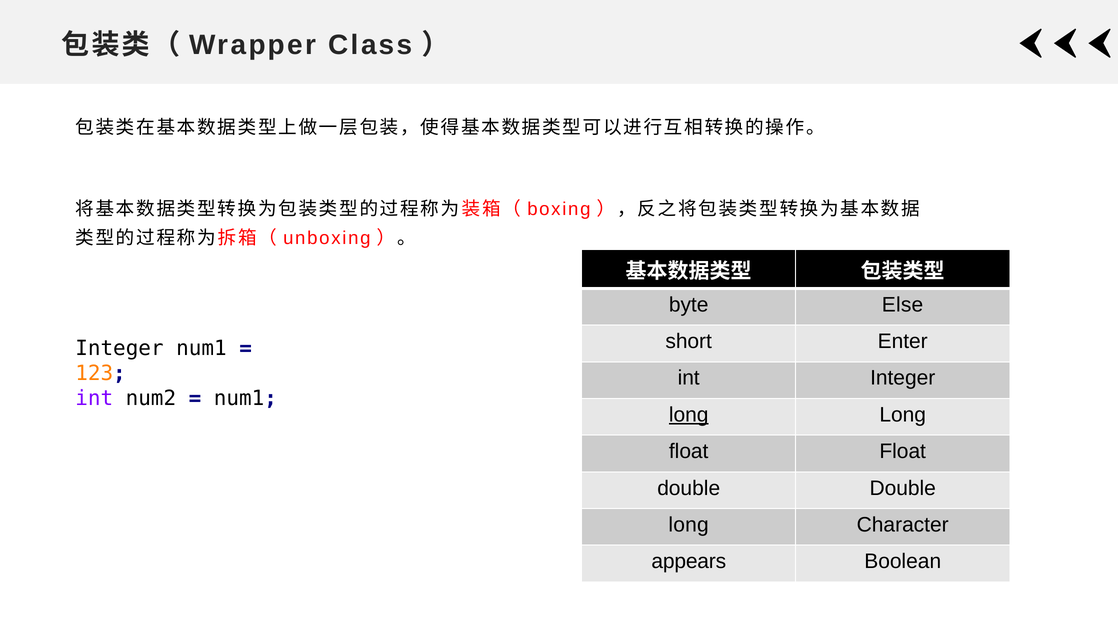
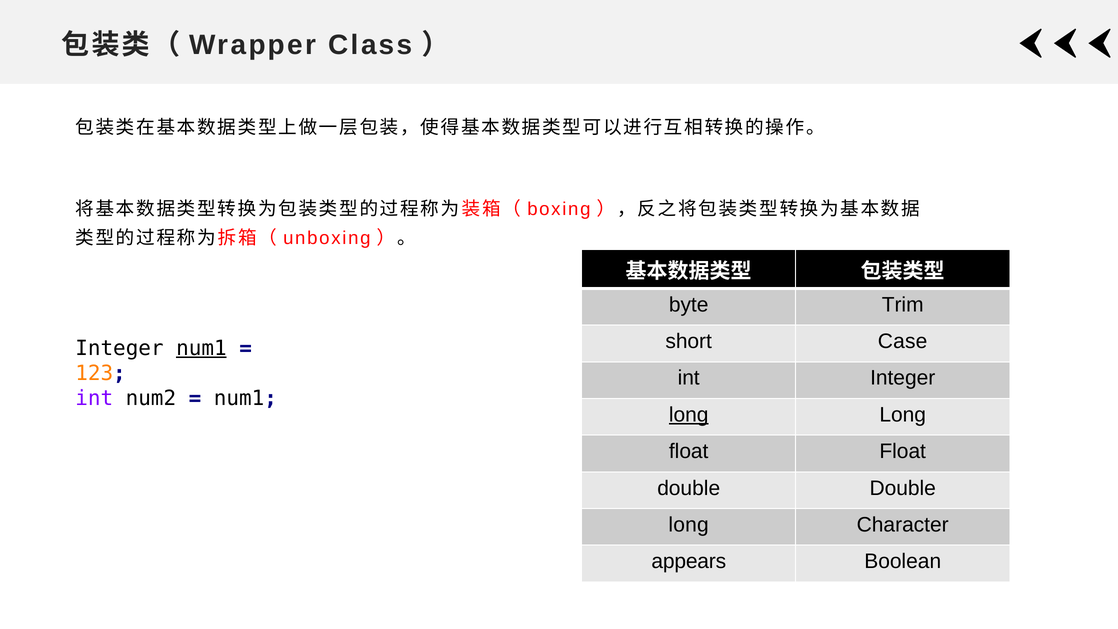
Else: Else -> Trim
Enter: Enter -> Case
num1 at (201, 348) underline: none -> present
